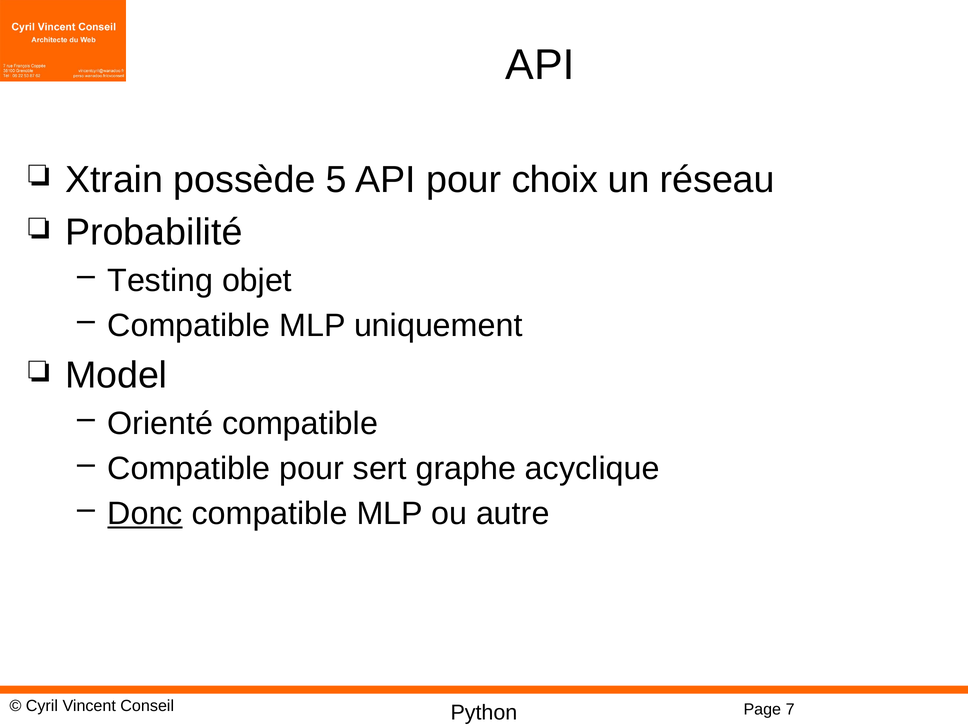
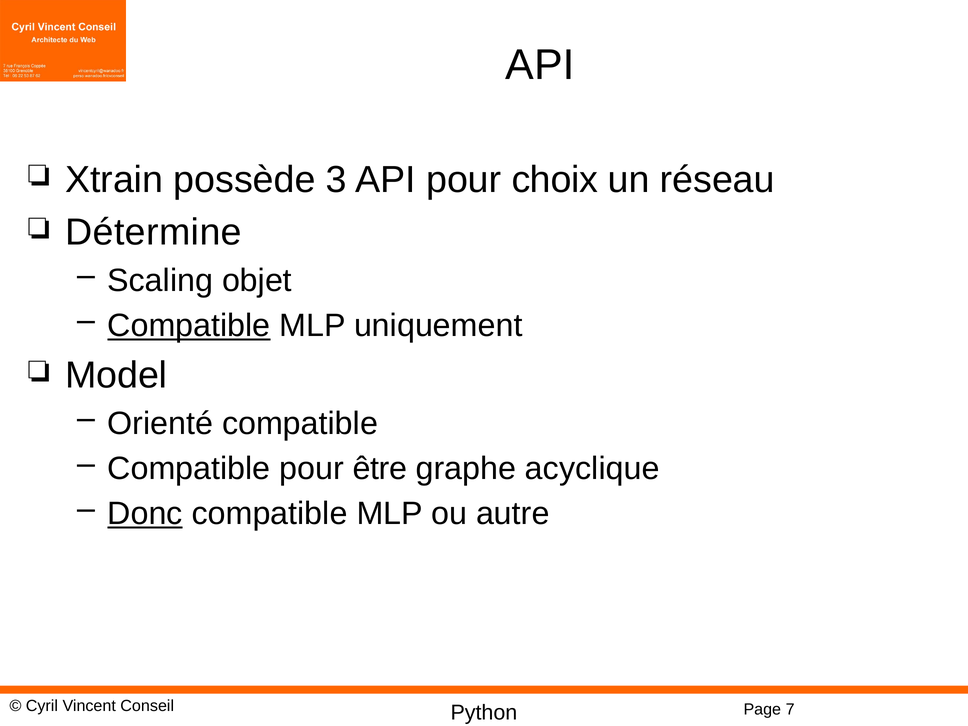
5: 5 -> 3
Probabilité: Probabilité -> Détermine
Testing: Testing -> Scaling
Compatible at (189, 326) underline: none -> present
sert: sert -> être
